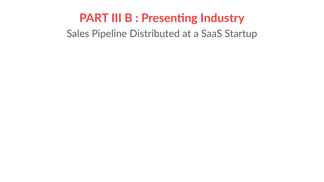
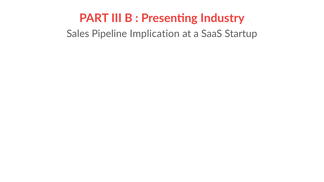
Distributed: Distributed -> Implication
